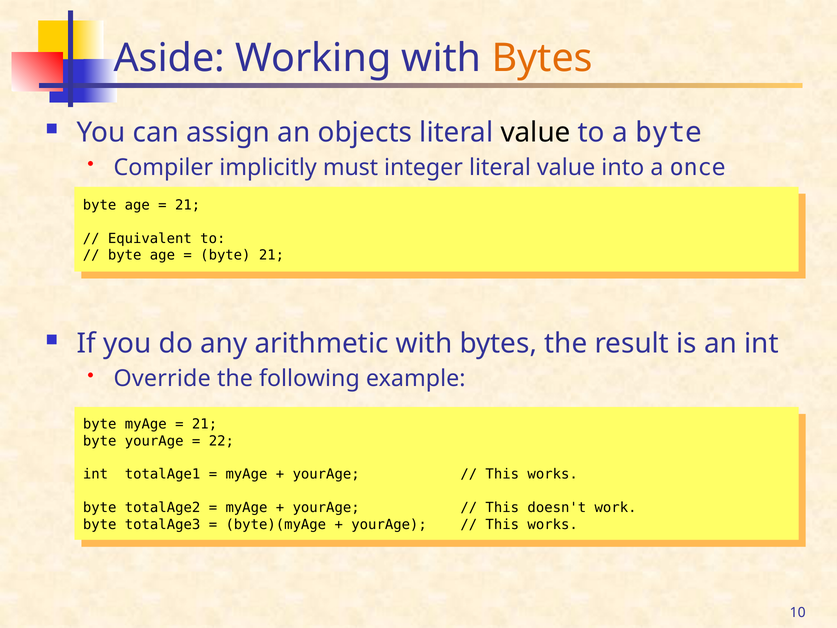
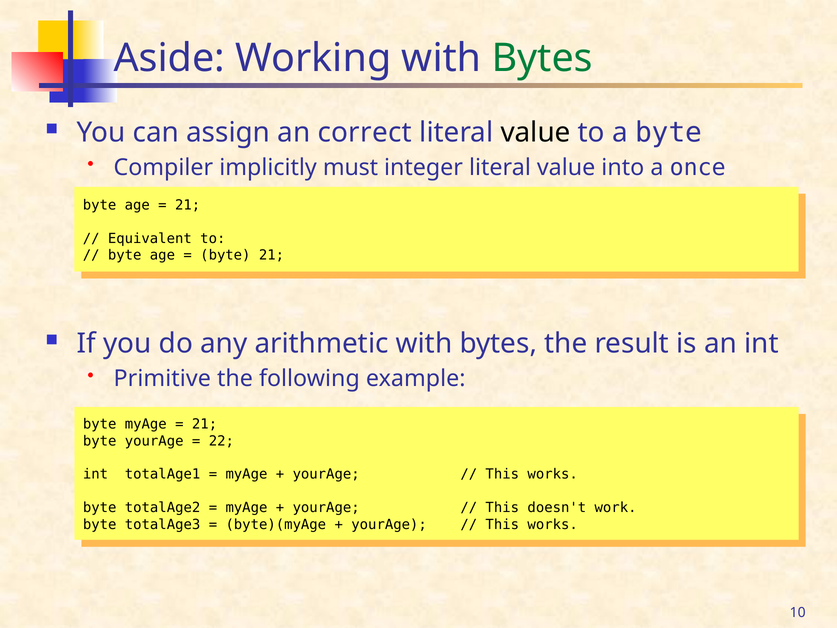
Bytes at (542, 58) colour: orange -> green
objects: objects -> correct
Override: Override -> Primitive
